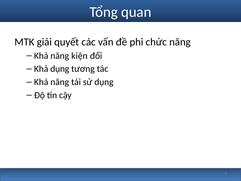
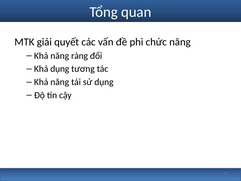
kiện: kiện -> ràng
